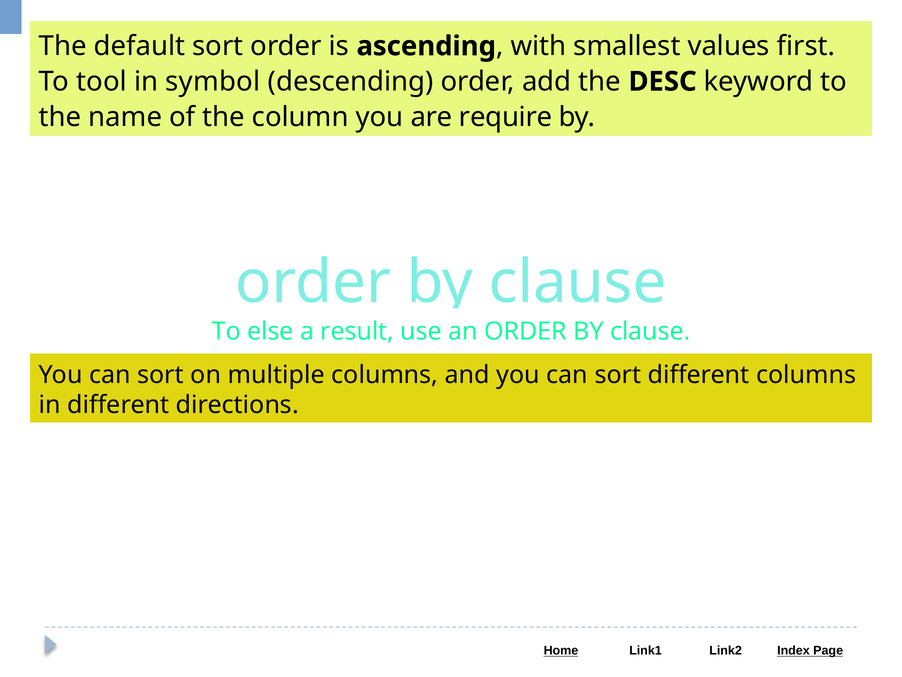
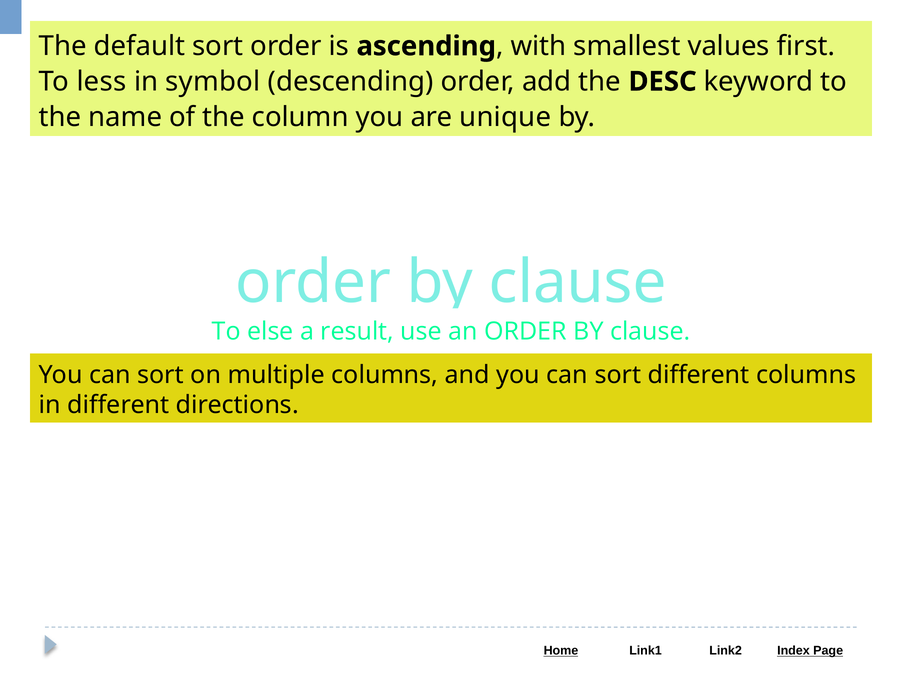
tool: tool -> less
require: require -> unique
